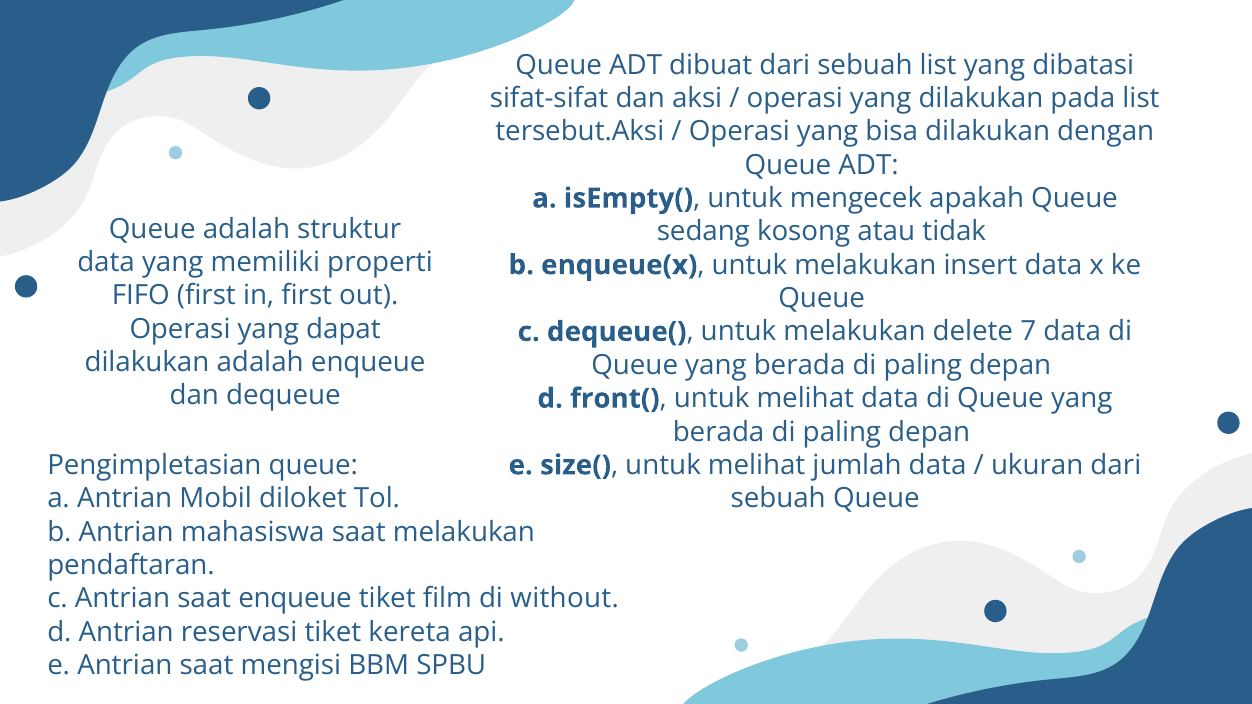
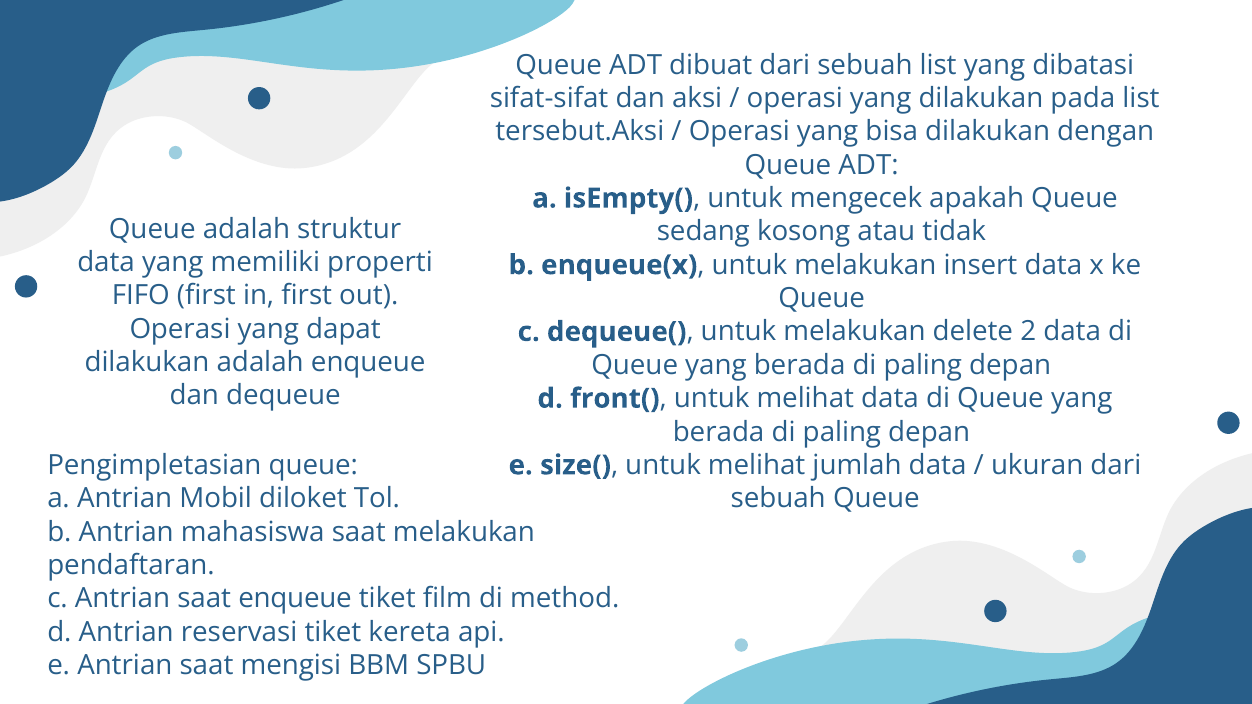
7: 7 -> 2
without: without -> method
